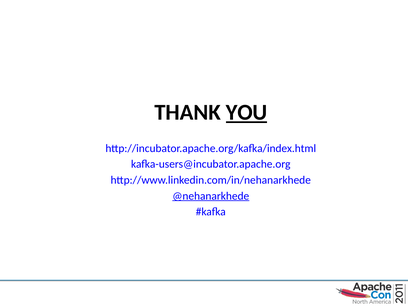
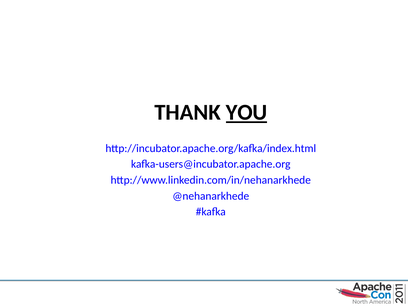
@nehanarkhede underline: present -> none
